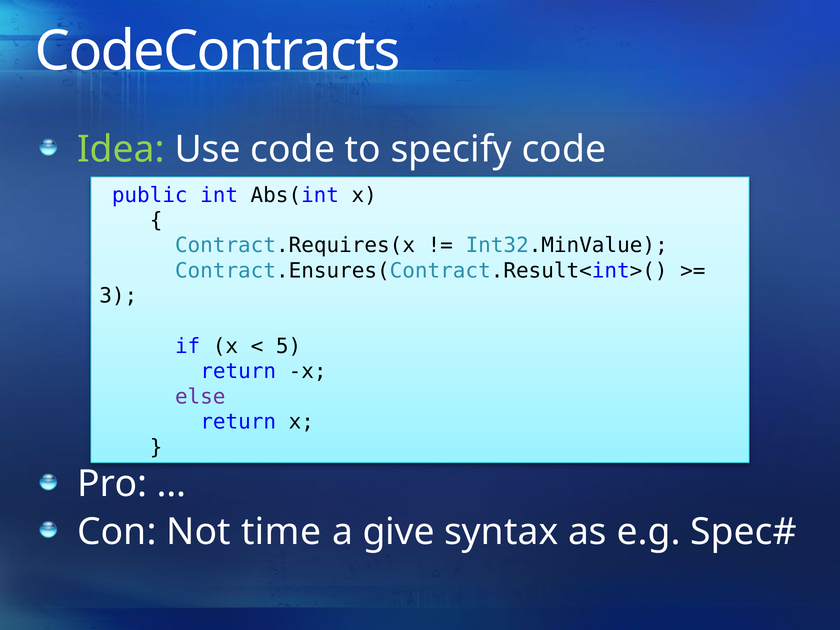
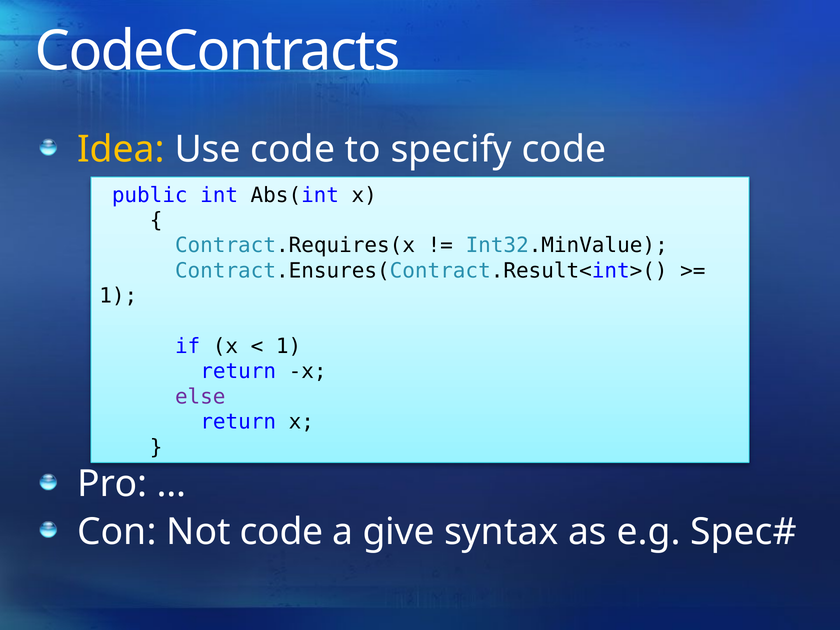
Idea colour: light green -> yellow
3 at (118, 296): 3 -> 1
5 at (289, 346): 5 -> 1
Not time: time -> code
